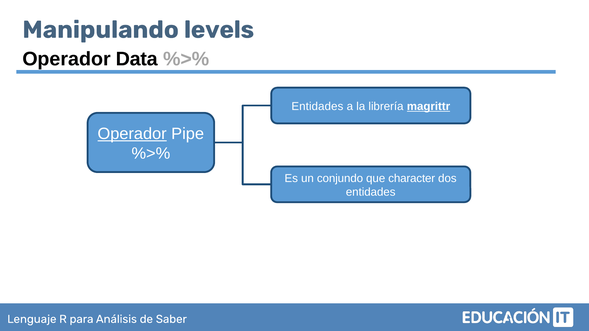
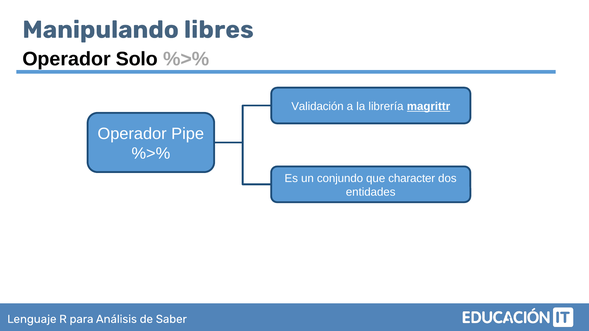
levels: levels -> libres
Data: Data -> Solo
Entidades at (317, 106): Entidades -> Validación
Operador at (132, 134) underline: present -> none
